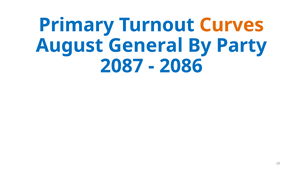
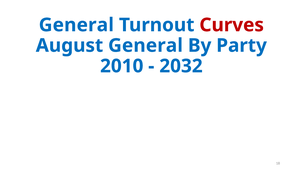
Primary at (76, 25): Primary -> General
Curves colour: orange -> red
2087: 2087 -> 2010
2086: 2086 -> 2032
